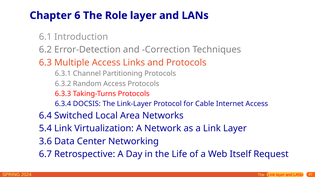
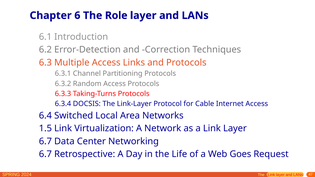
5.4: 5.4 -> 1.5
3.6 at (45, 141): 3.6 -> 6.7
Itself: Itself -> Goes
